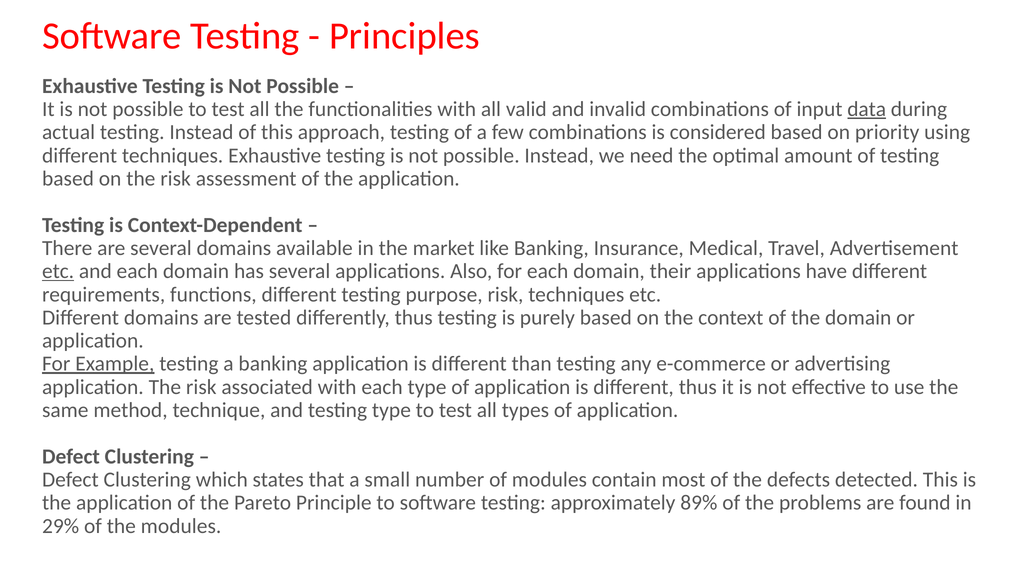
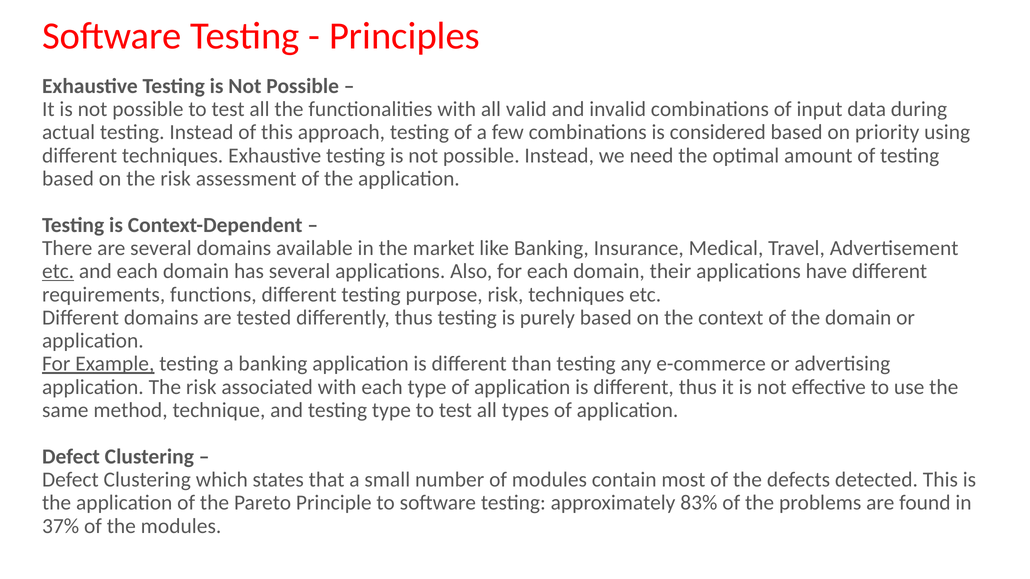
data underline: present -> none
89%: 89% -> 83%
29%: 29% -> 37%
